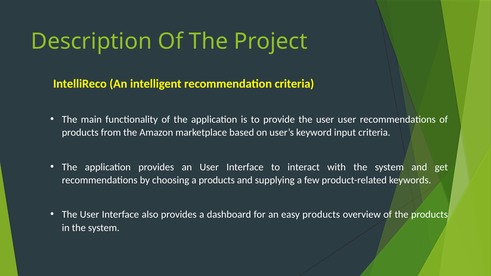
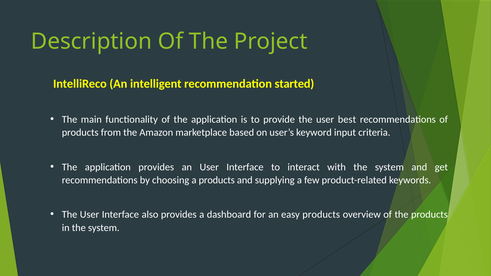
recommendation criteria: criteria -> started
user user: user -> best
